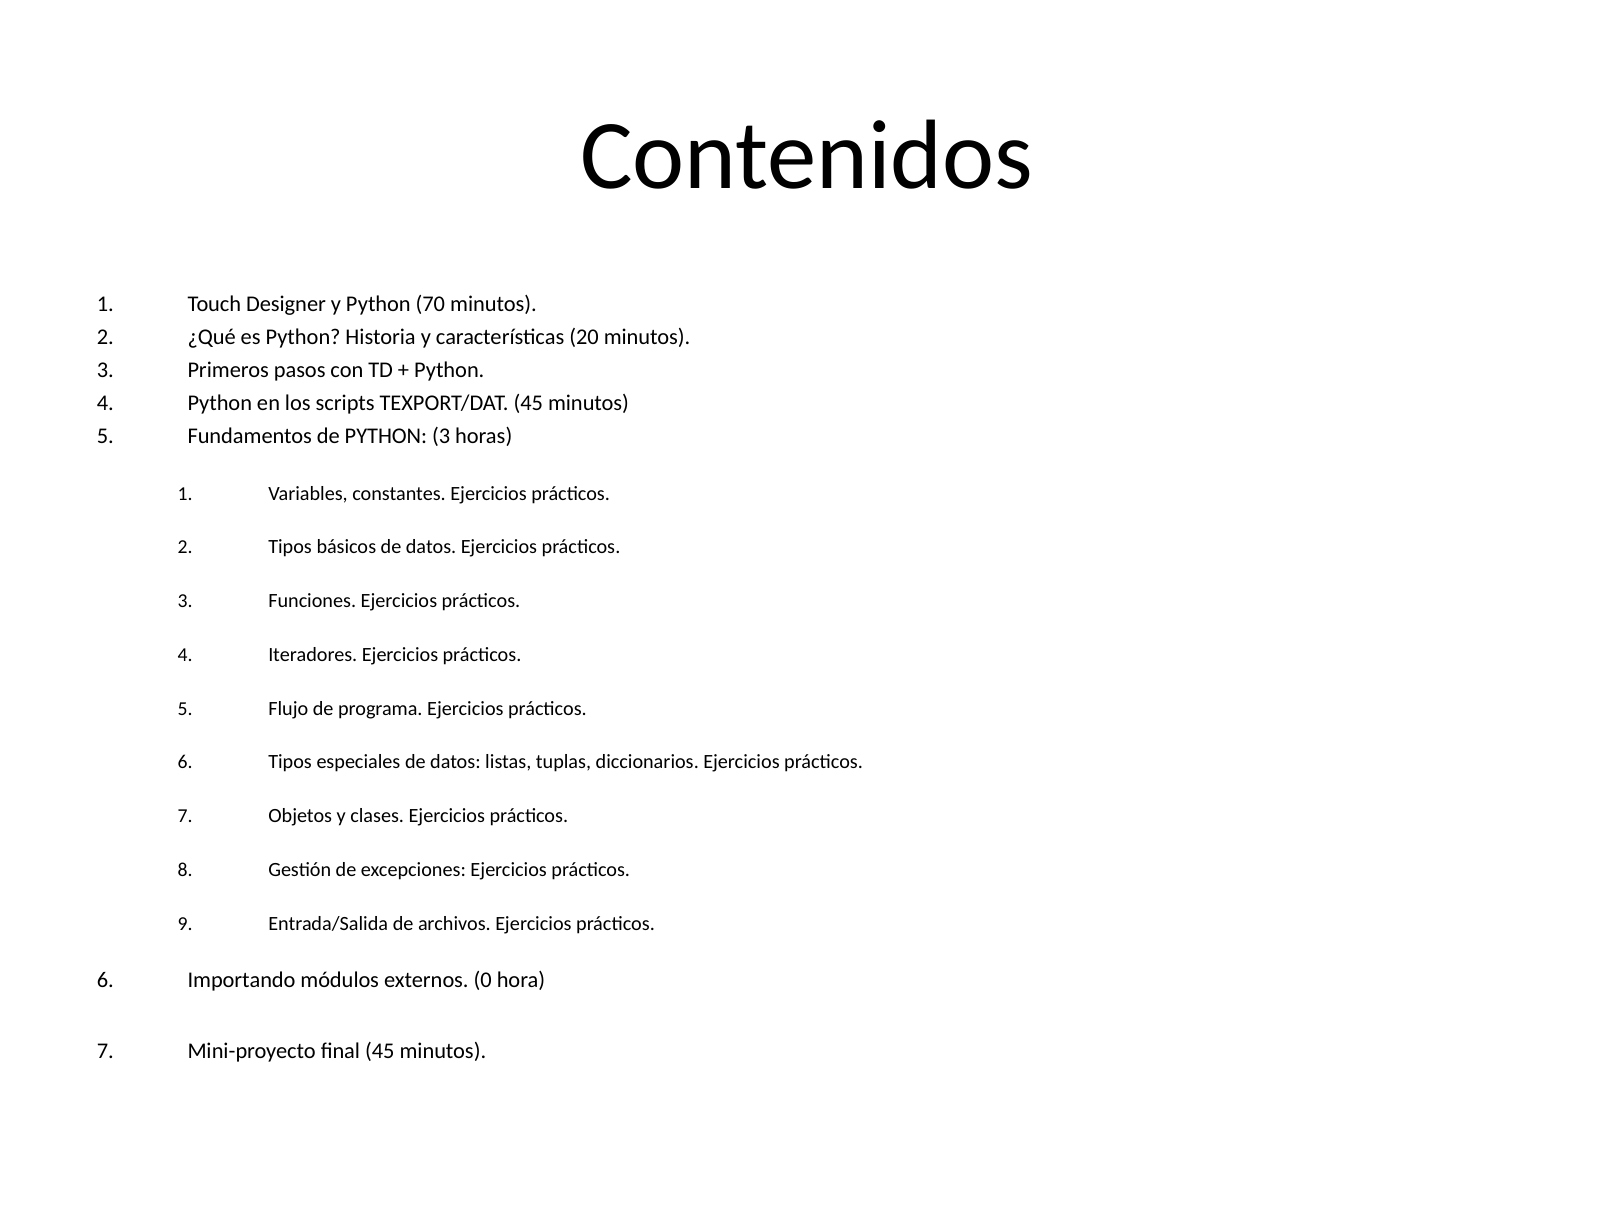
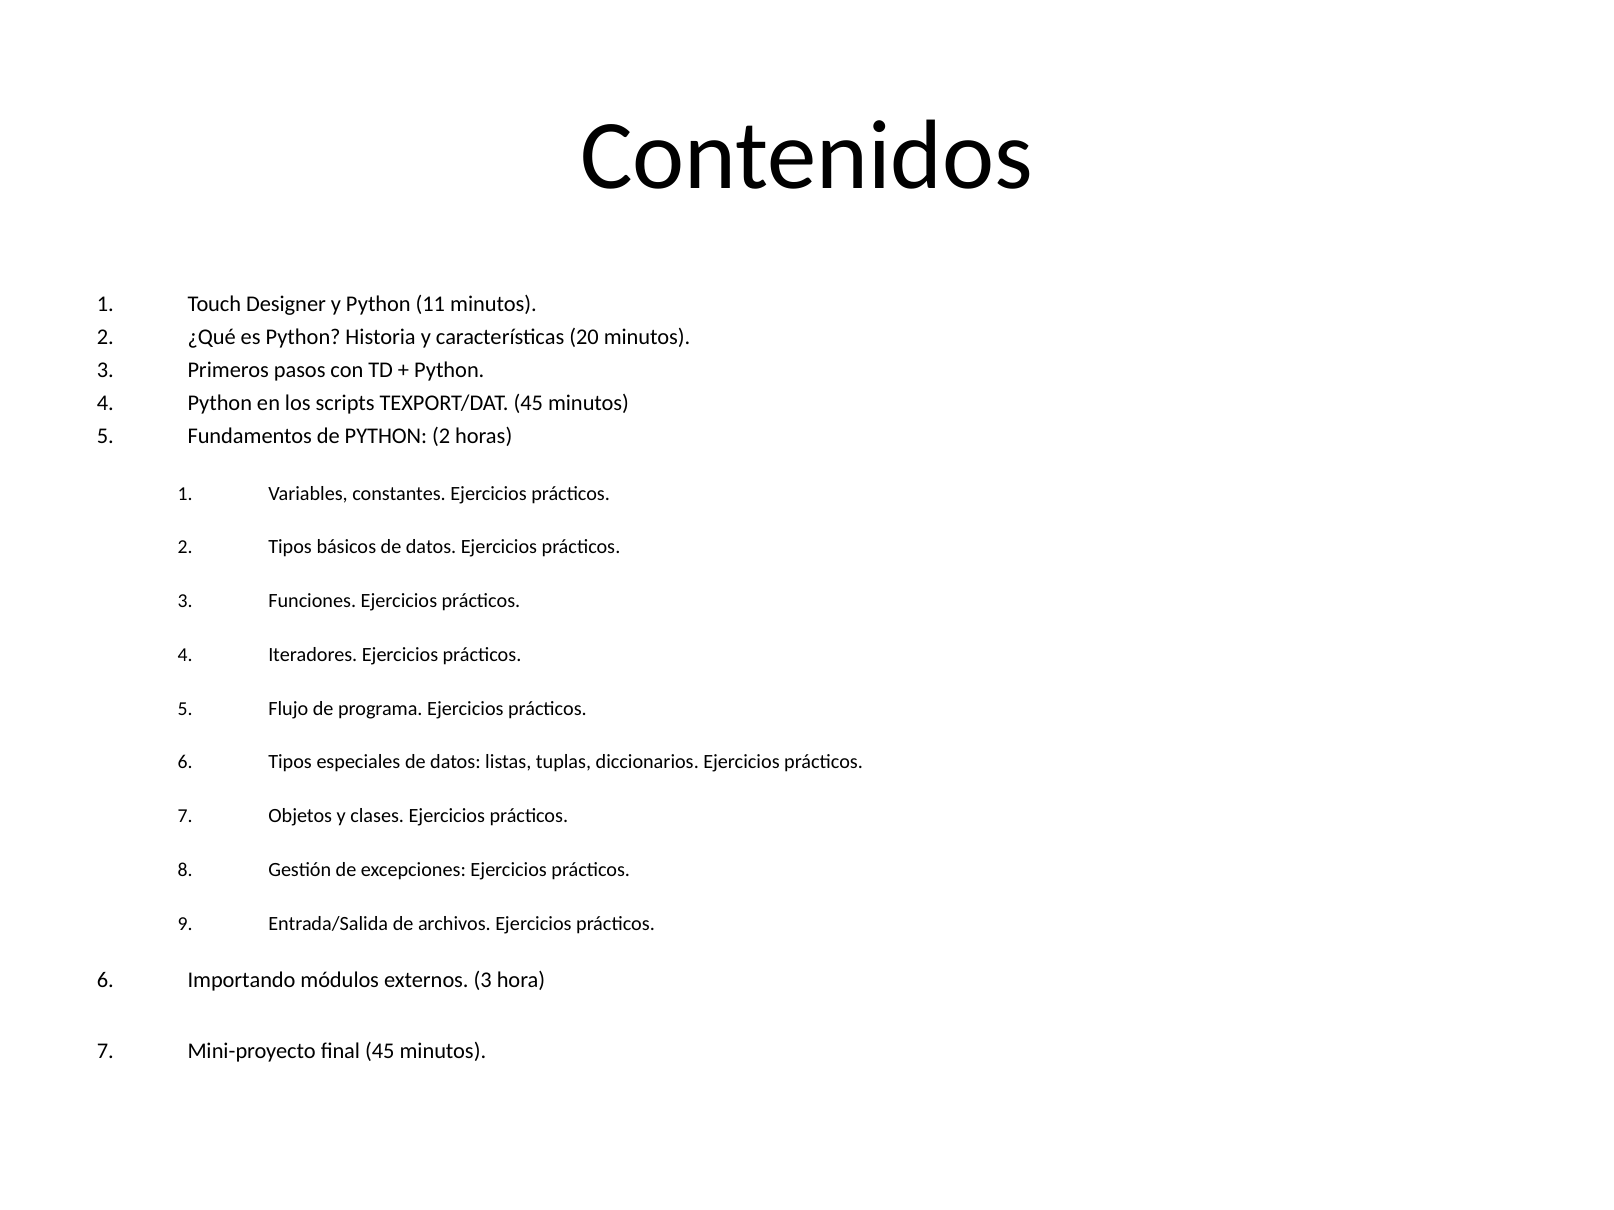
70: 70 -> 11
PYTHON 3: 3 -> 2
externos 0: 0 -> 3
